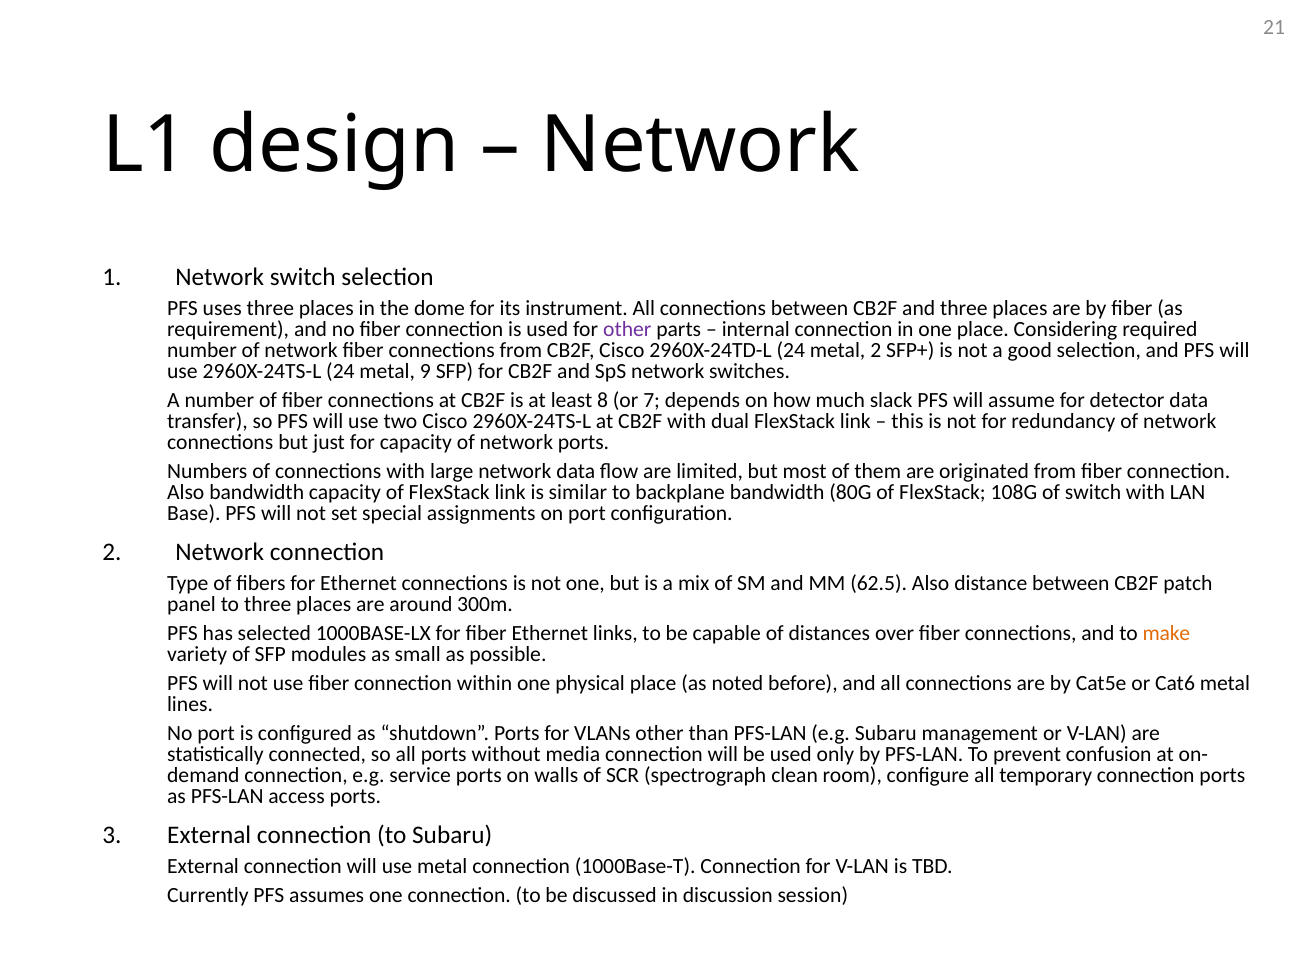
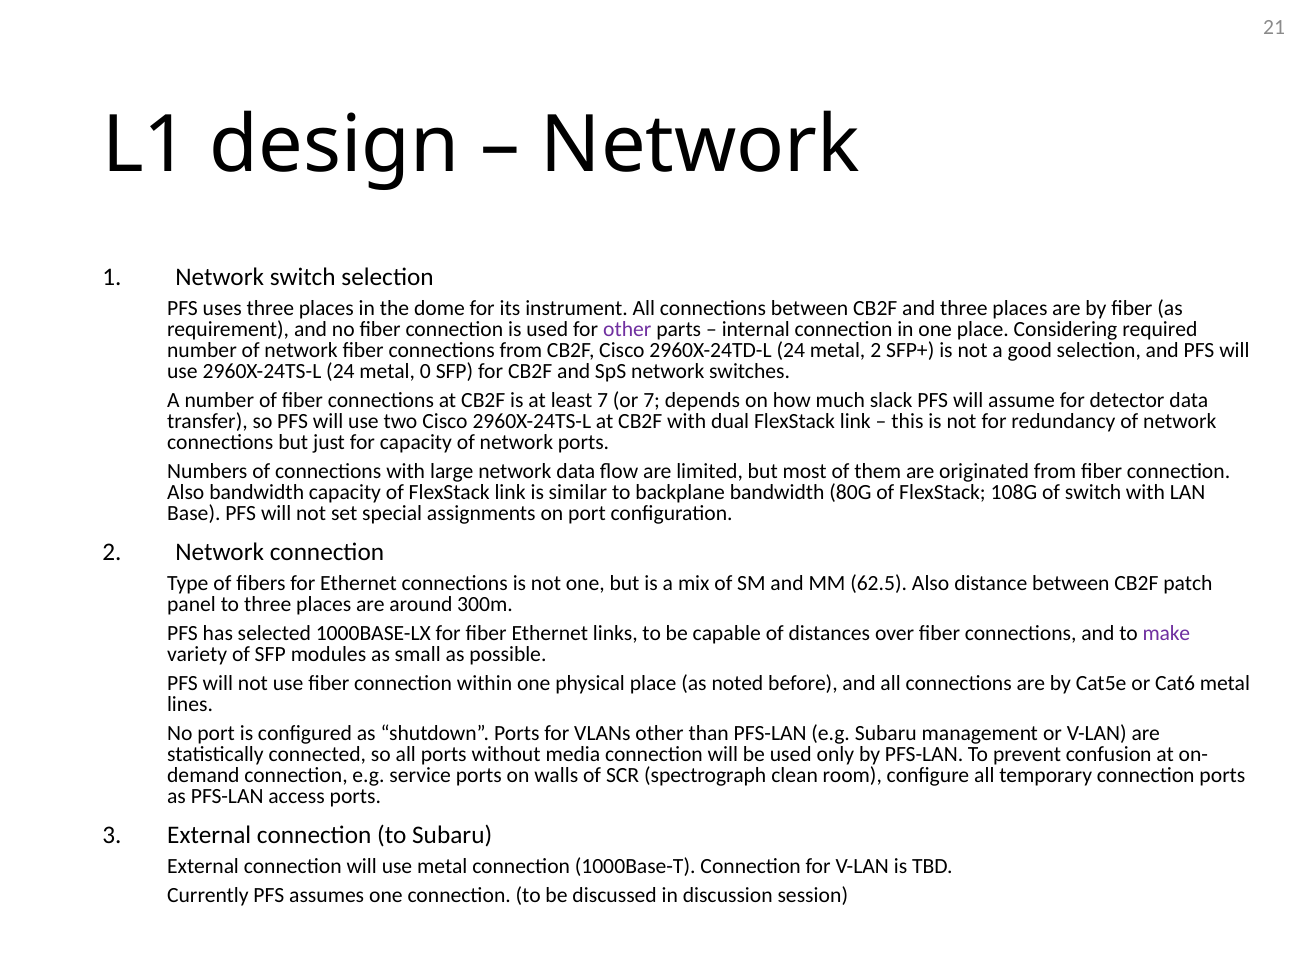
9: 9 -> 0
least 8: 8 -> 7
make colour: orange -> purple
